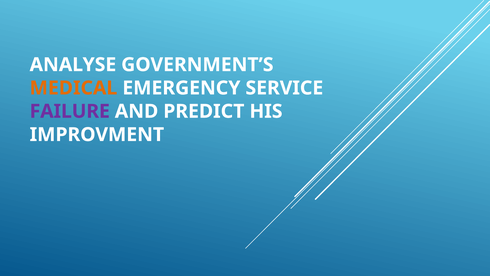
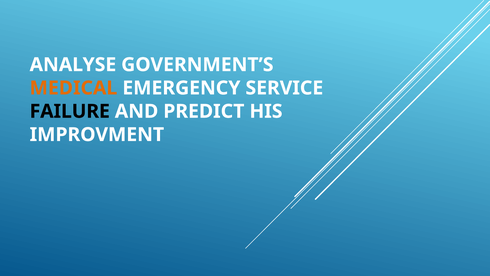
FAILURE colour: purple -> black
